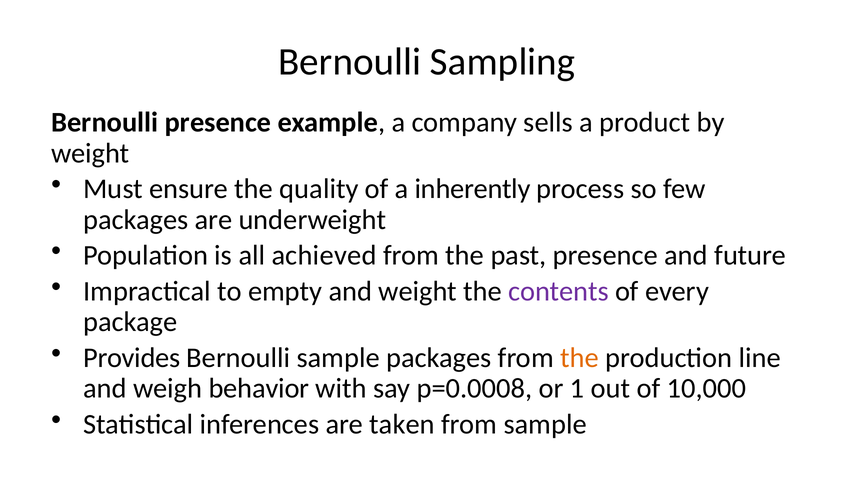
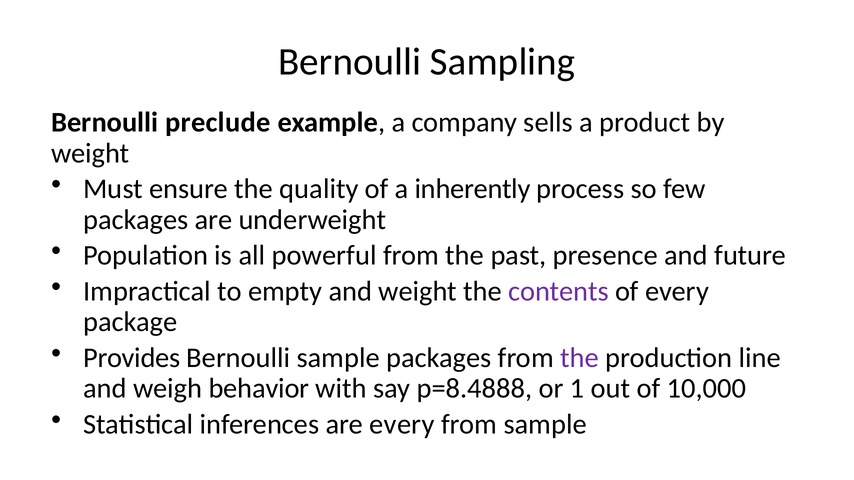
Bernoulli presence: presence -> preclude
achieved: achieved -> powerful
the at (579, 358) colour: orange -> purple
p=0.0008: p=0.0008 -> p=8.4888
are taken: taken -> every
